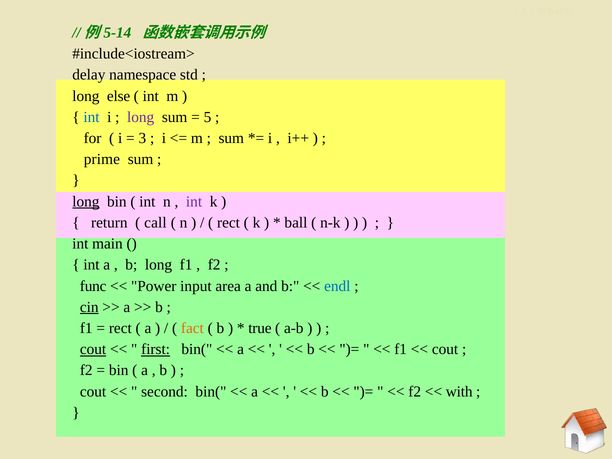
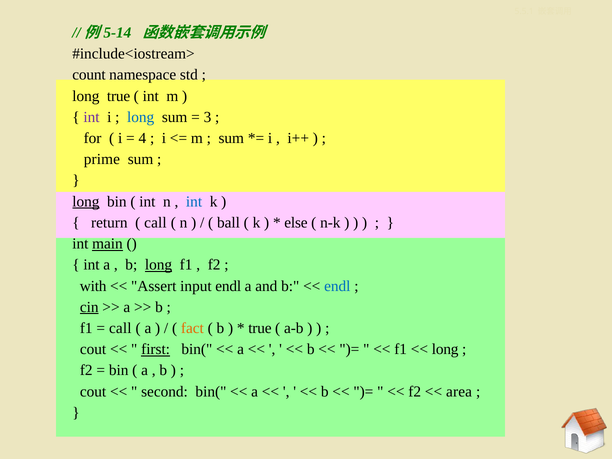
delay: delay -> count
long else: else -> true
int at (91, 117) colour: blue -> purple
long at (141, 117) colour: purple -> blue
5: 5 -> 3
3: 3 -> 4
int at (194, 202) colour: purple -> blue
rect at (228, 223): rect -> ball
ball: ball -> else
main underline: none -> present
long at (159, 265) underline: none -> present
func: func -> with
Power: Power -> Assert
input area: area -> endl
rect at (120, 328): rect -> call
cout at (93, 349) underline: present -> none
cout at (445, 349): cout -> long
with: with -> area
